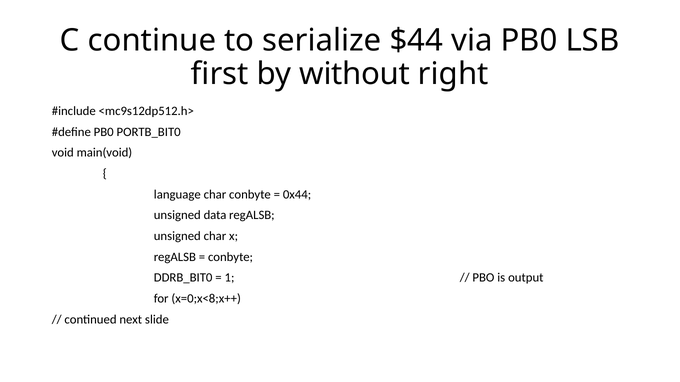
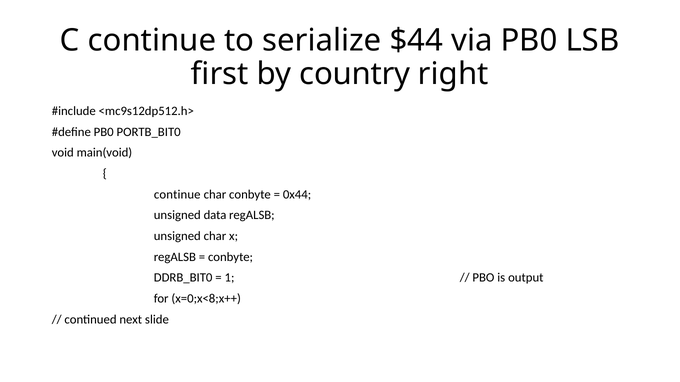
without: without -> country
language at (177, 195): language -> continue
